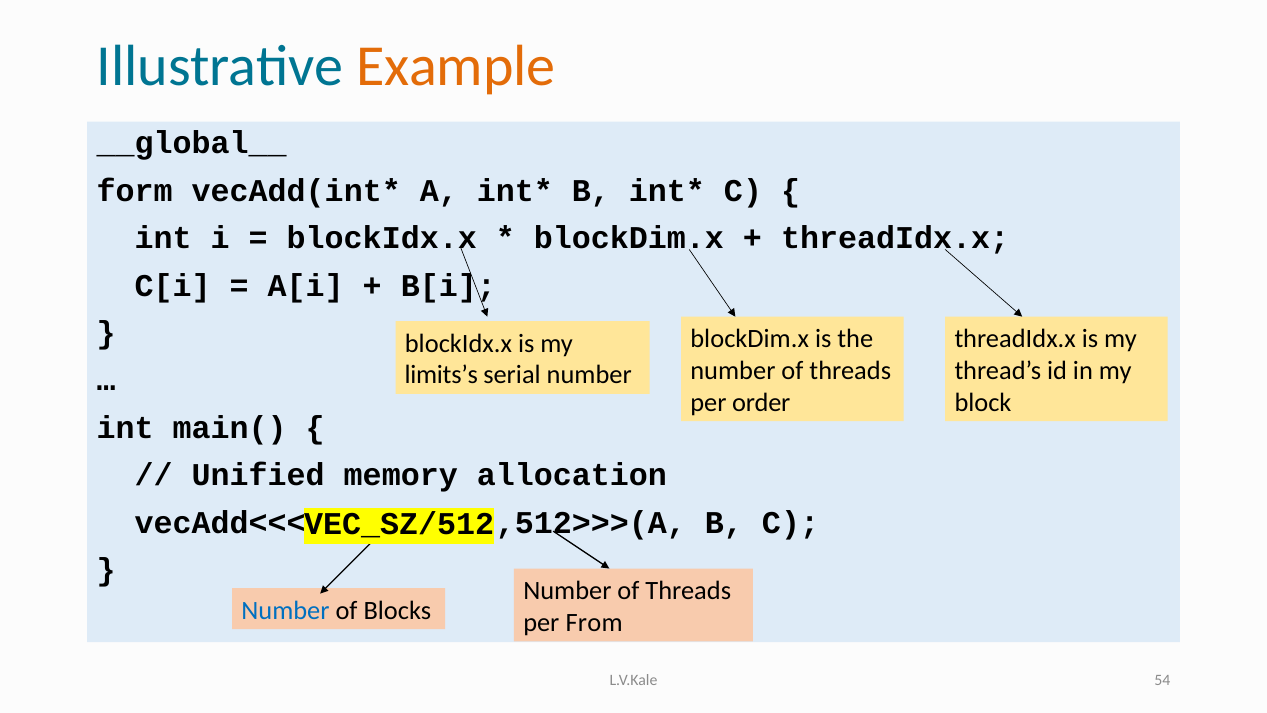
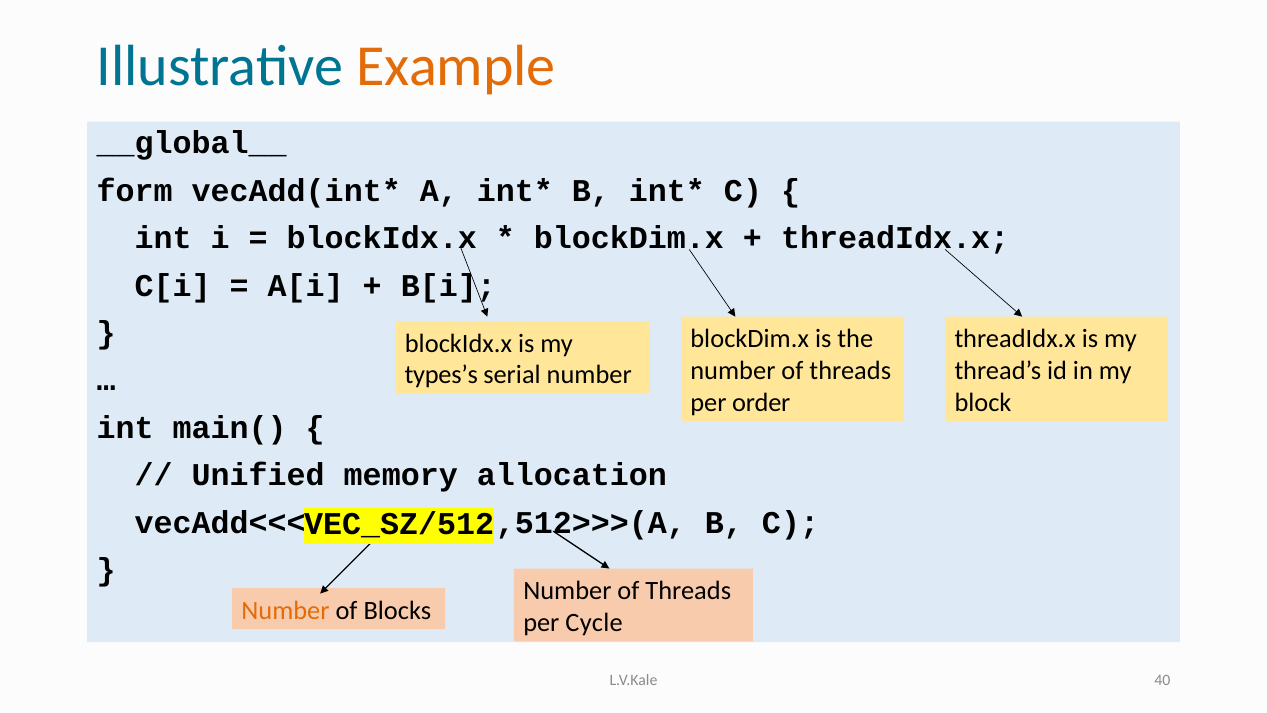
limits’s: limits’s -> types’s
Number at (285, 610) colour: blue -> orange
From: From -> Cycle
54: 54 -> 40
